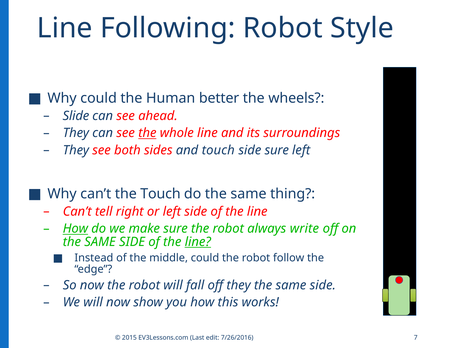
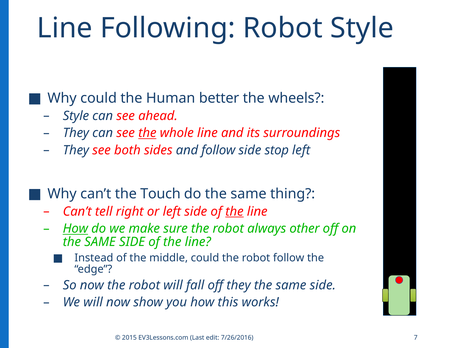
Slide at (76, 116): Slide -> Style
and touch: touch -> follow
side sure: sure -> stop
the at (234, 212) underline: none -> present
write: write -> other
line at (198, 242) underline: present -> none
